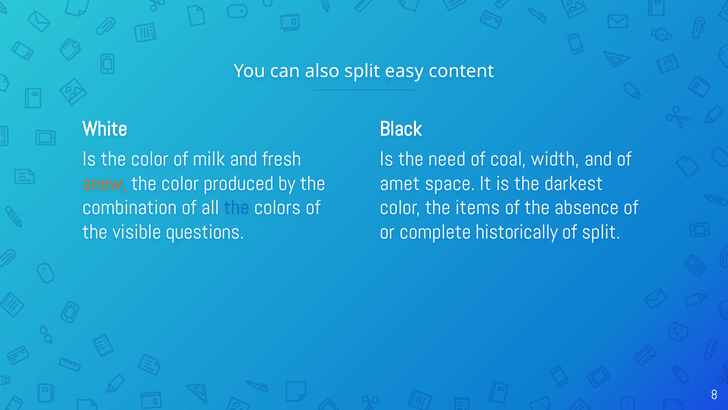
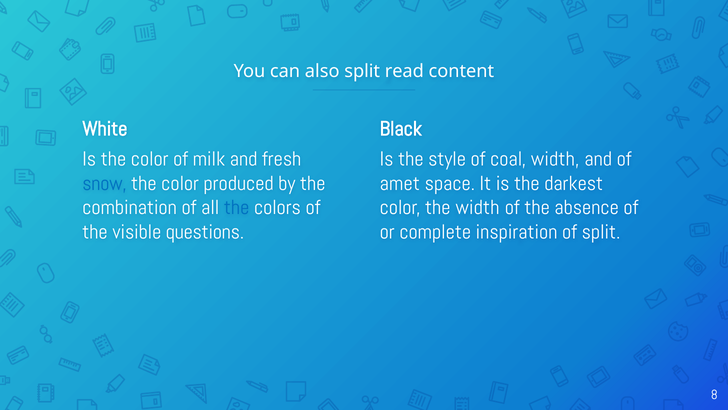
easy: easy -> read
need: need -> style
snow colour: orange -> blue
the items: items -> width
historically: historically -> inspiration
